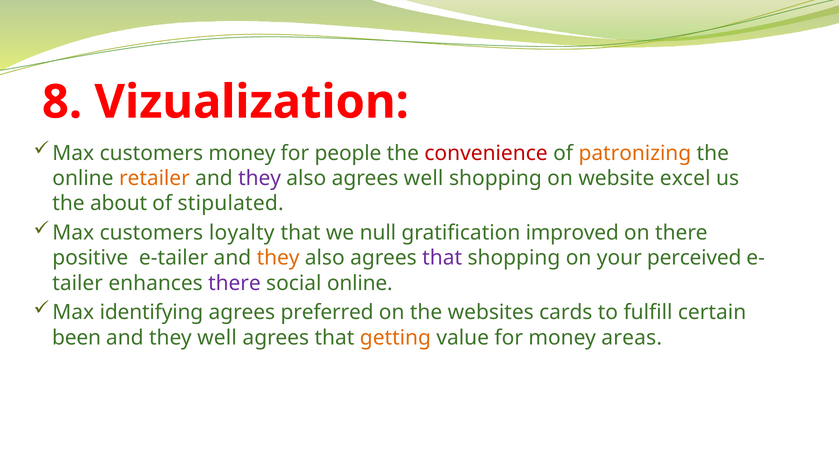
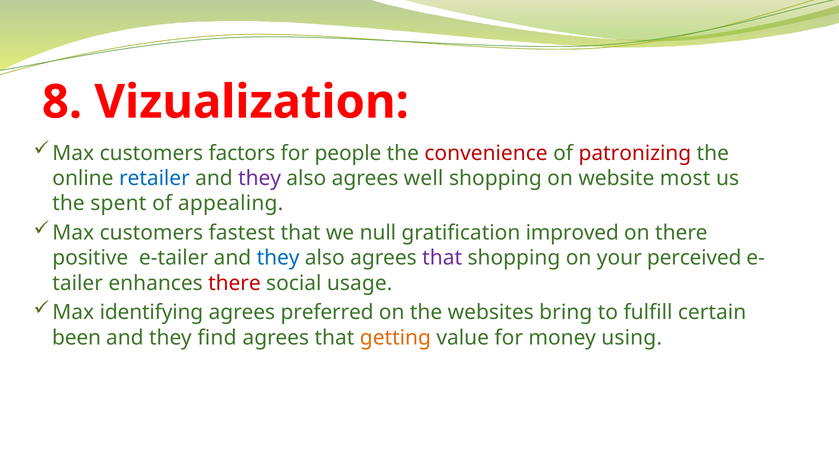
customers money: money -> factors
patronizing colour: orange -> red
retailer colour: orange -> blue
excel: excel -> most
about: about -> spent
stipulated: stipulated -> appealing
loyalty: loyalty -> fastest
they at (278, 258) colour: orange -> blue
there at (234, 283) colour: purple -> red
social online: online -> usage
cards: cards -> bring
they well: well -> find
areas: areas -> using
